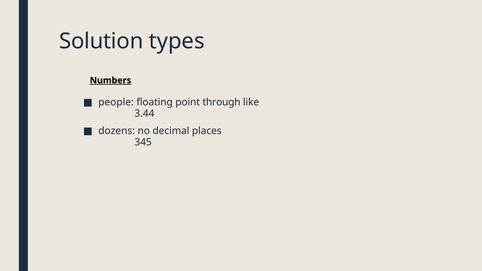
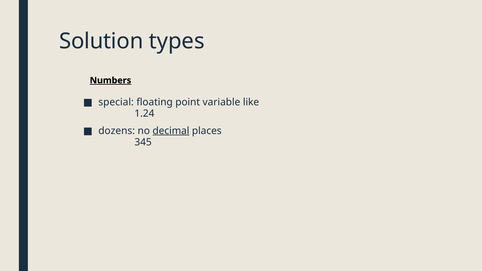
people: people -> special
through: through -> variable
3.44: 3.44 -> 1.24
decimal underline: none -> present
